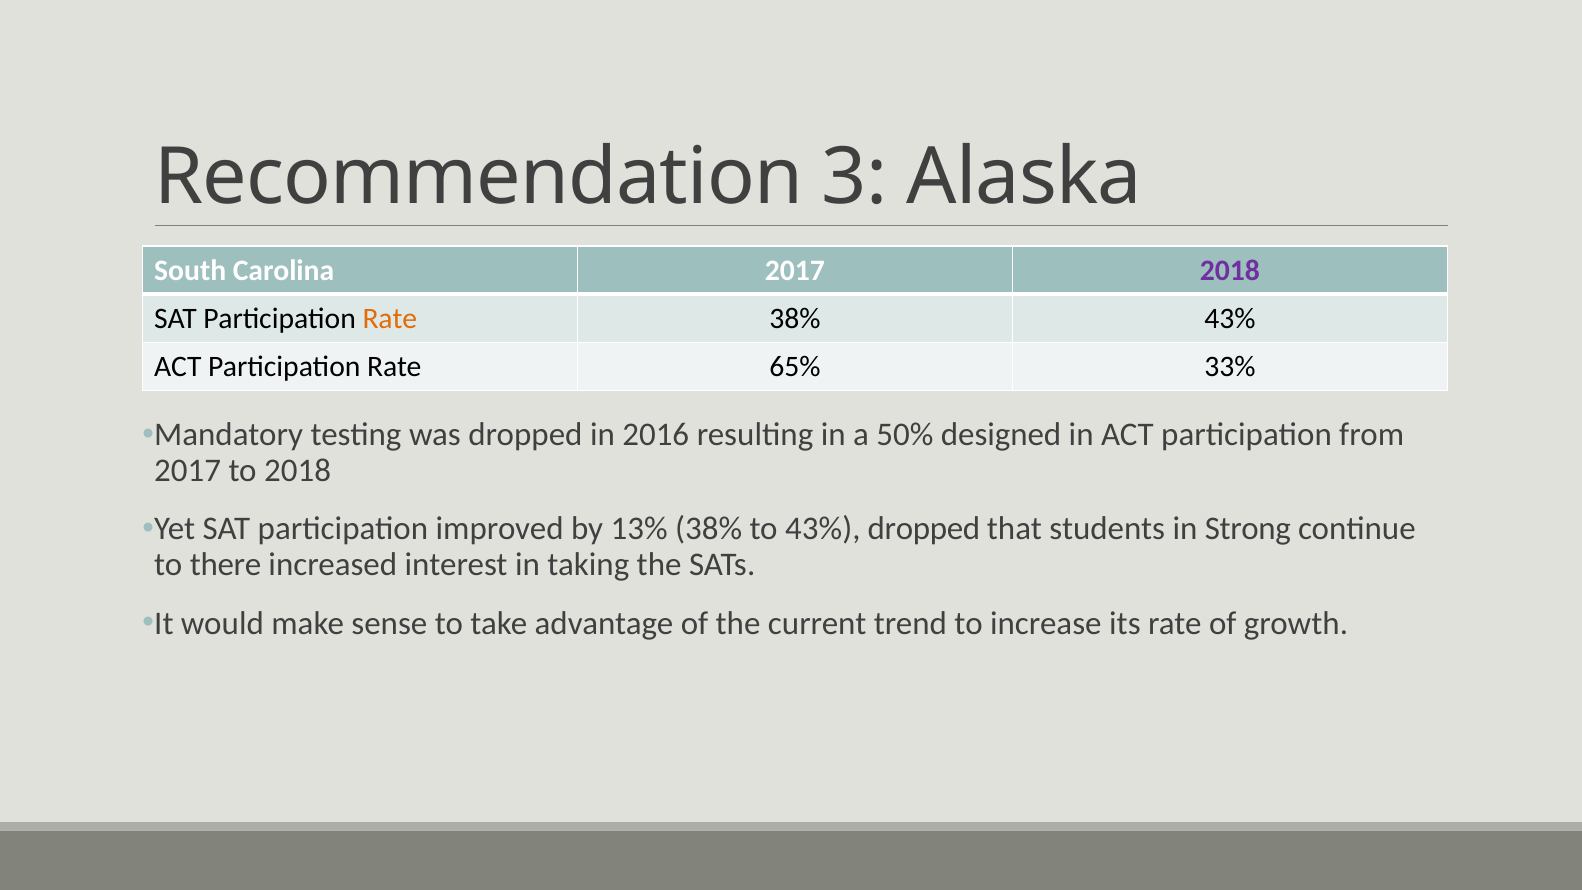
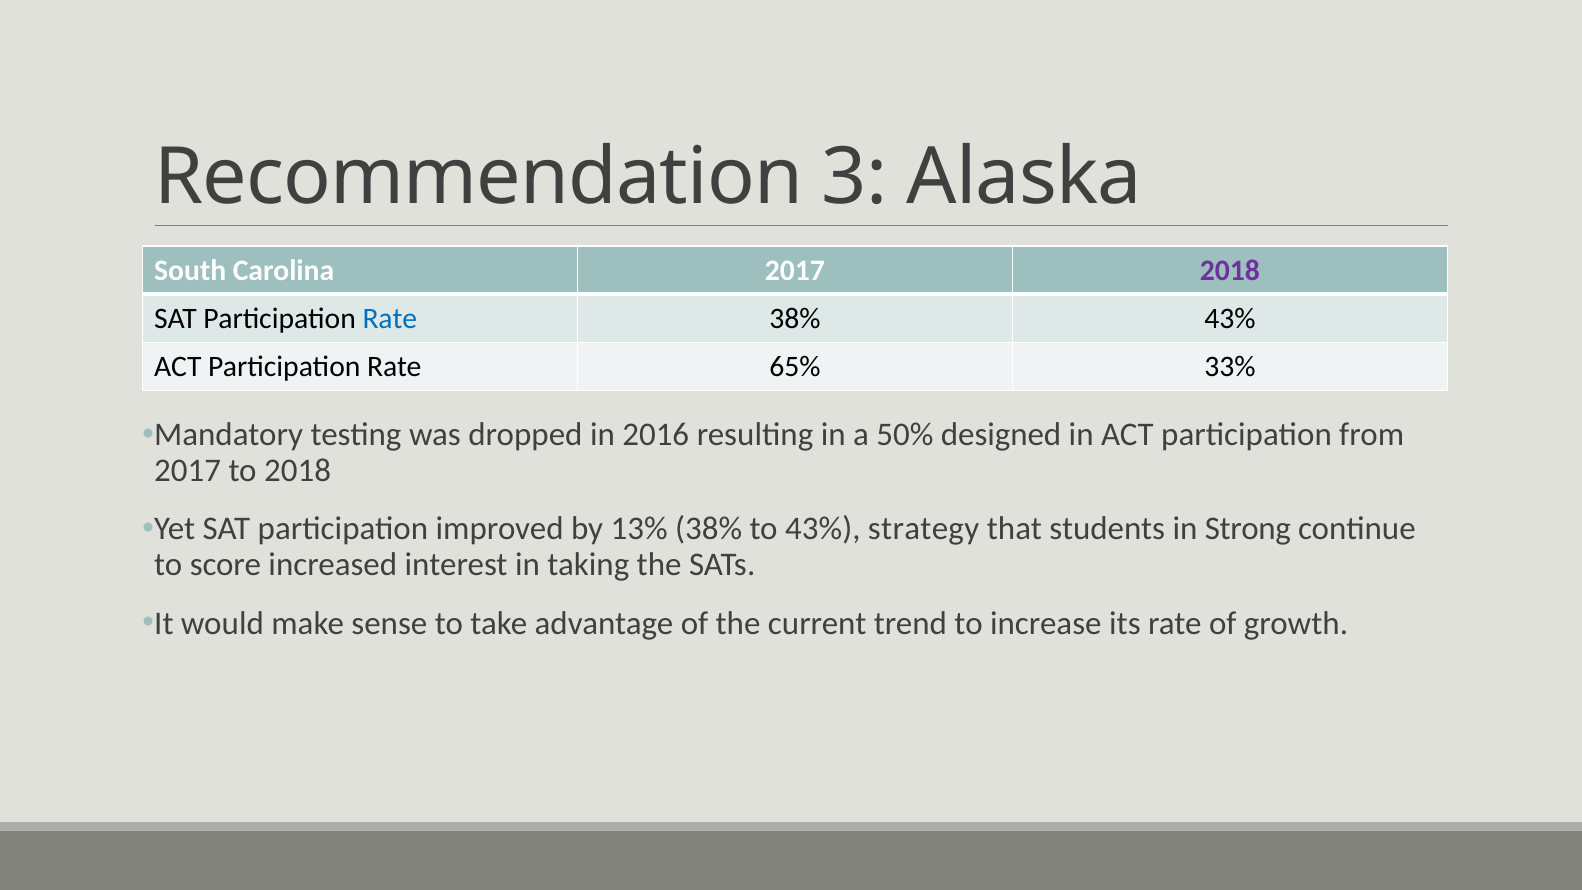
Rate at (390, 319) colour: orange -> blue
43% dropped: dropped -> strategy
there: there -> score
